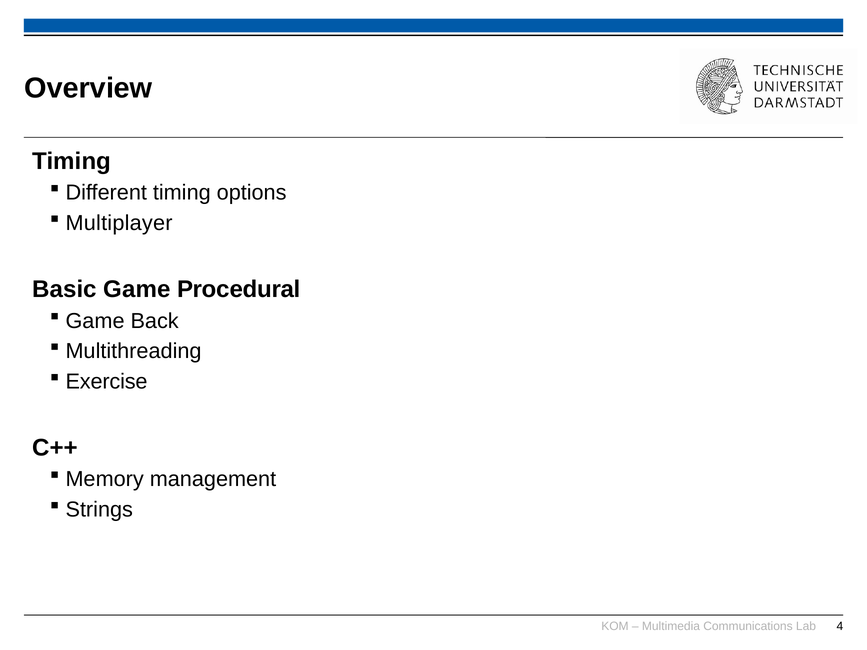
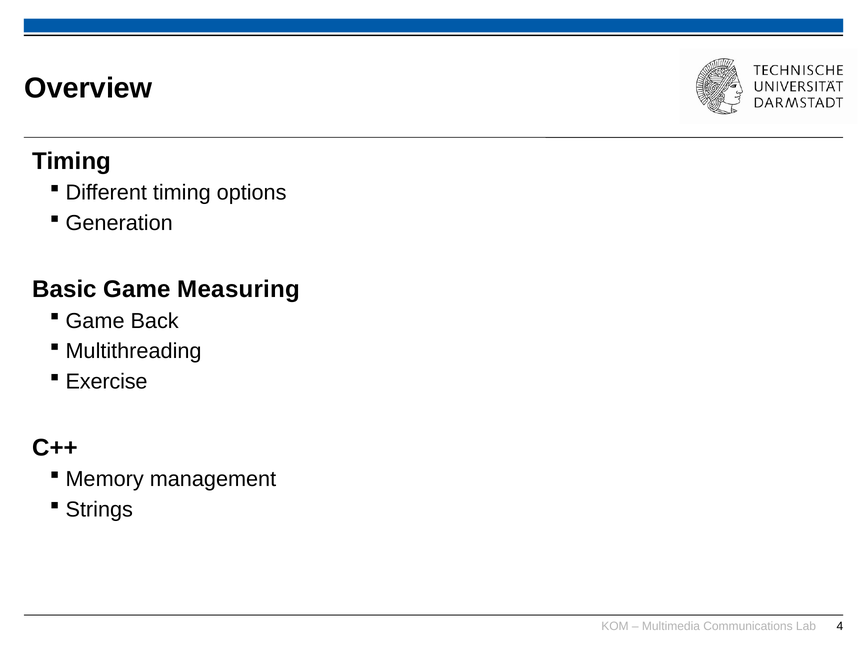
Multiplayer: Multiplayer -> Generation
Procedural: Procedural -> Measuring
